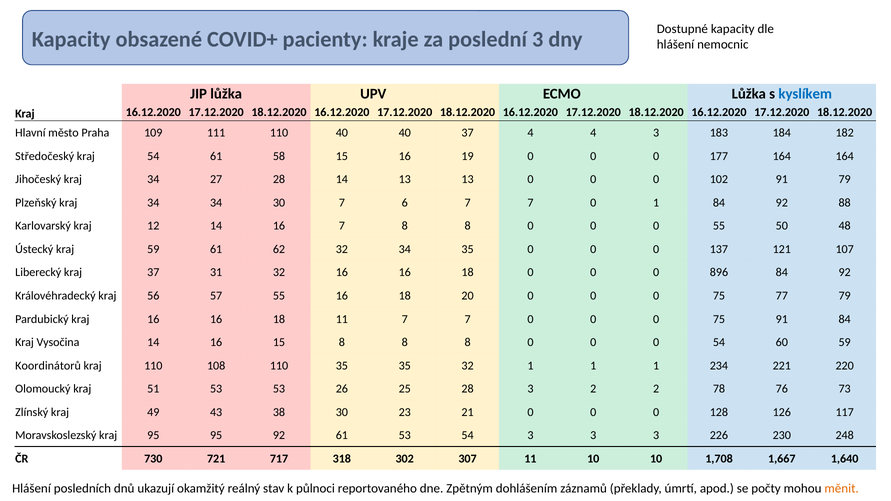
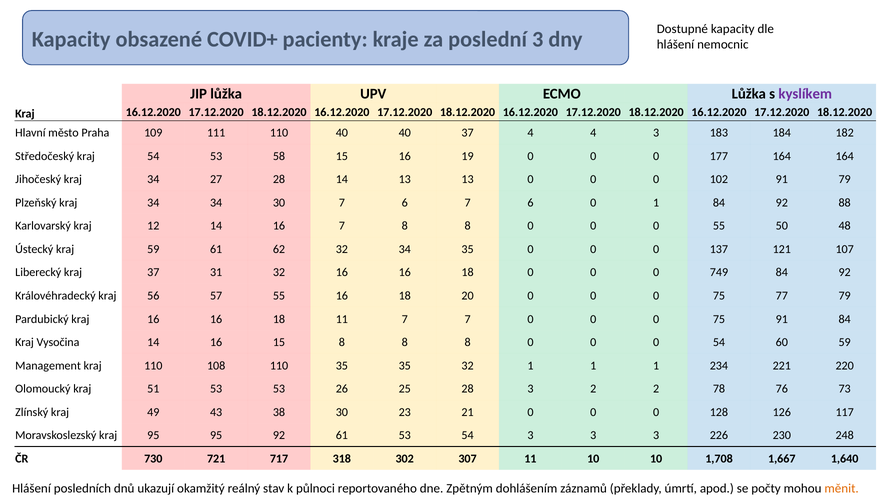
kyslíkem colour: blue -> purple
54 61: 61 -> 53
6 7 7: 7 -> 6
896: 896 -> 749
Koordinátorů: Koordinátorů -> Management
